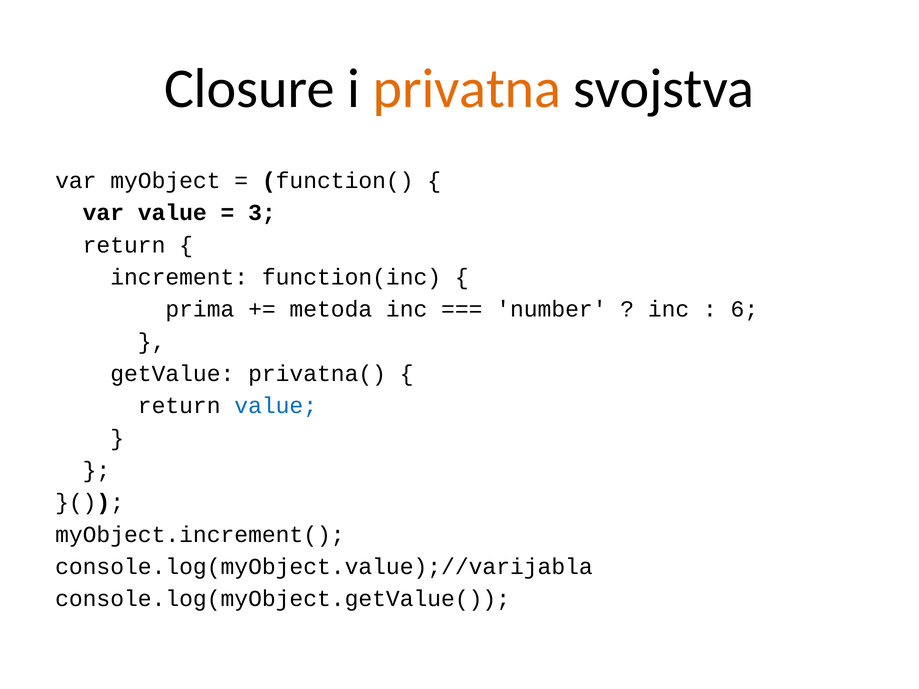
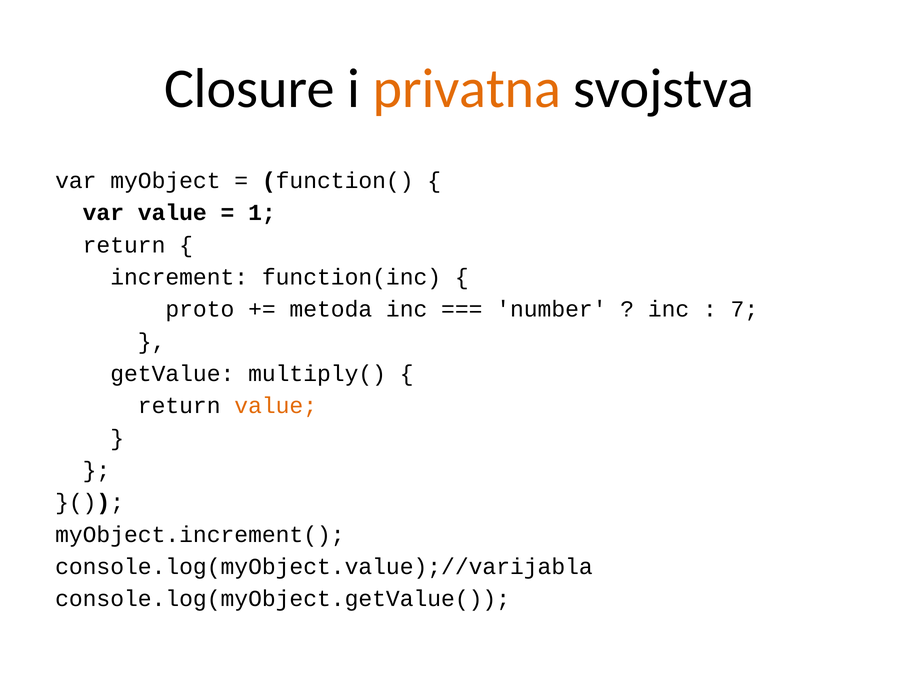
3: 3 -> 1
prima: prima -> proto
6: 6 -> 7
privatna(: privatna( -> multiply(
value at (276, 406) colour: blue -> orange
